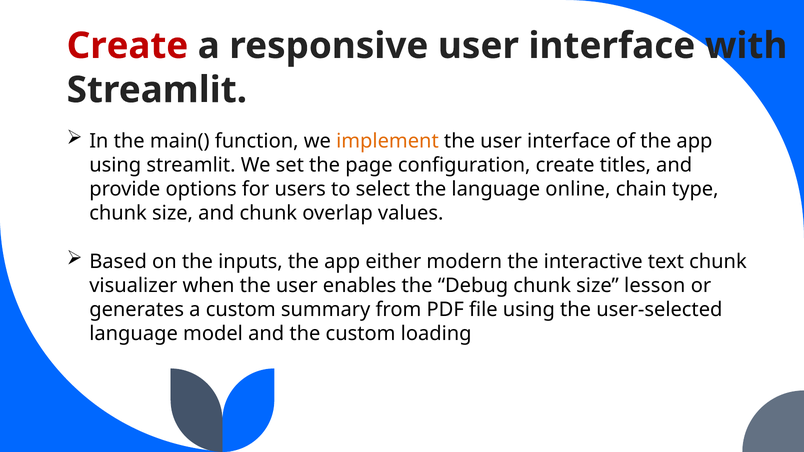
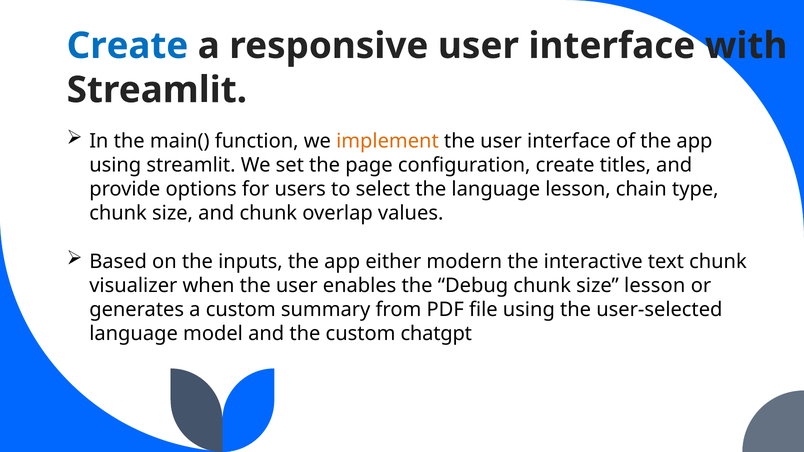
Create at (127, 46) colour: red -> blue
language online: online -> lesson
loading: loading -> chatgpt
